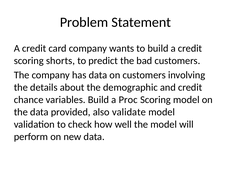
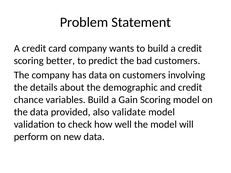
shorts: shorts -> better
Proc: Proc -> Gain
